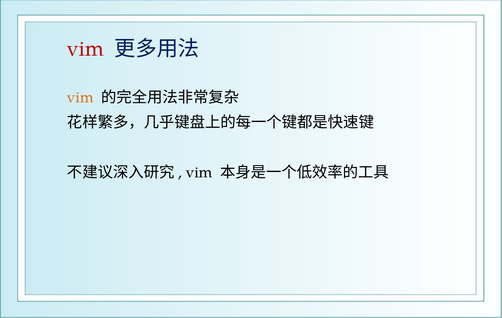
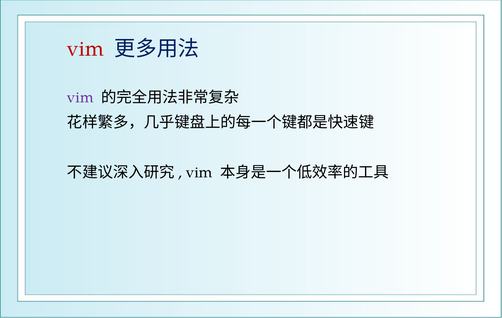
vim at (80, 98) colour: orange -> purple
